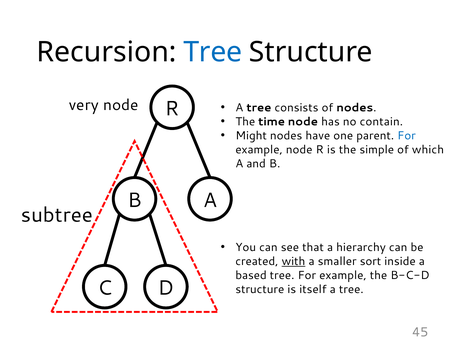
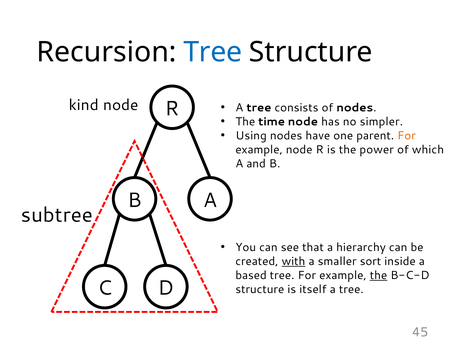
very: very -> kind
contain: contain -> simpler
Might: Might -> Using
For at (407, 136) colour: blue -> orange
simple: simple -> power
the at (379, 275) underline: none -> present
